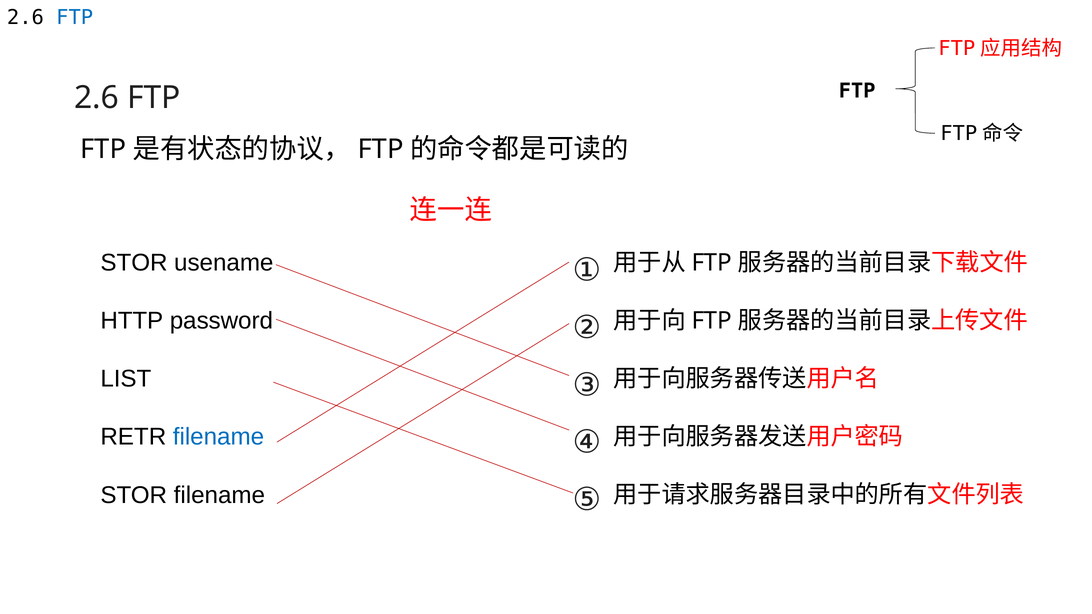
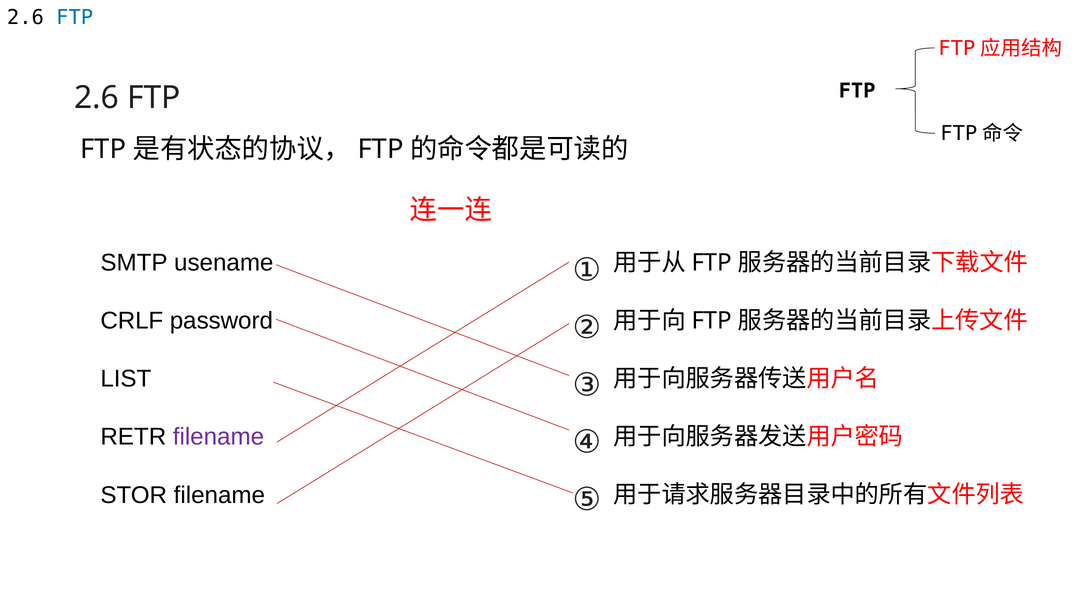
STOR at (134, 263): STOR -> SMTP
HTTP: HTTP -> CRLF
filename at (218, 437) colour: blue -> purple
